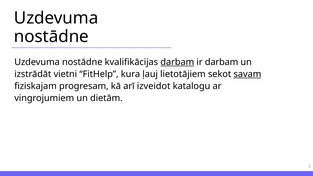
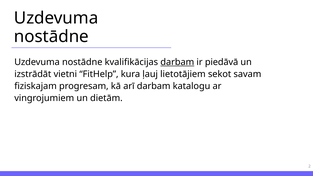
ir darbam: darbam -> piedāvā
savam underline: present -> none
arī izveidot: izveidot -> darbam
